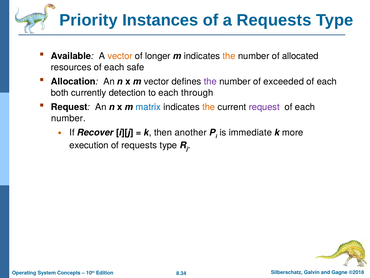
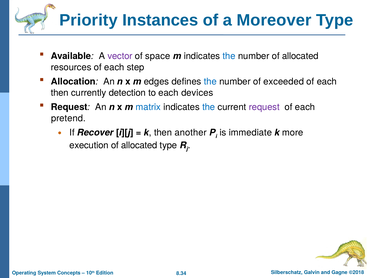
a Requests: Requests -> Moreover
vector at (120, 56) colour: orange -> purple
longer: longer -> space
the at (229, 56) colour: orange -> blue
safe: safe -> step
m vector: vector -> edges
the at (210, 82) colour: purple -> blue
both at (60, 93): both -> then
through: through -> devices
the at (209, 107) colour: orange -> blue
number at (68, 118): number -> pretend
requests at (139, 145): requests -> allocated
